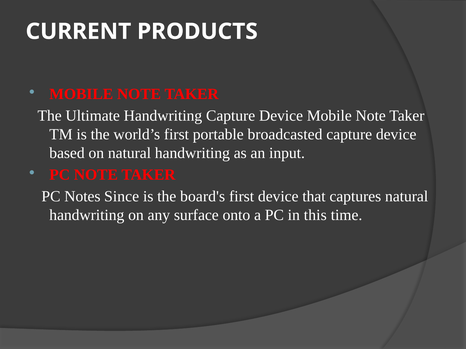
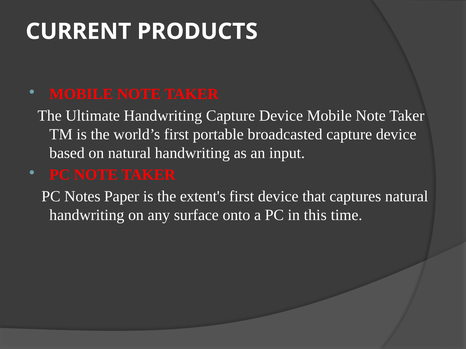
Since: Since -> Paper
board's: board's -> extent's
